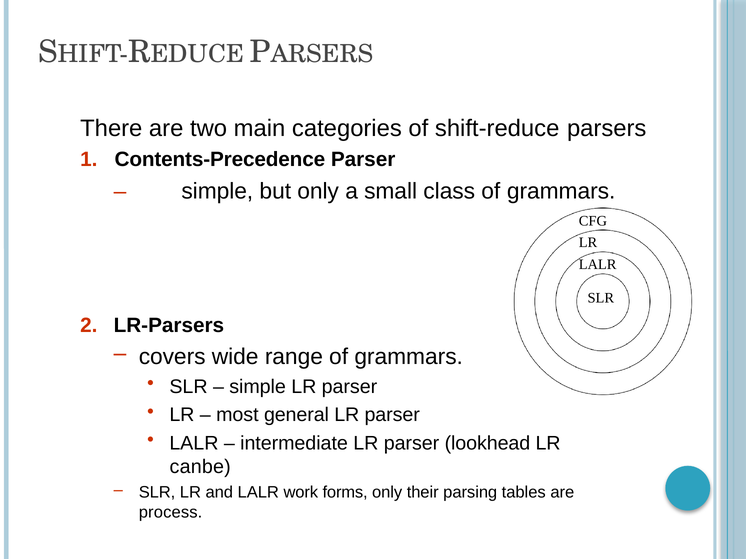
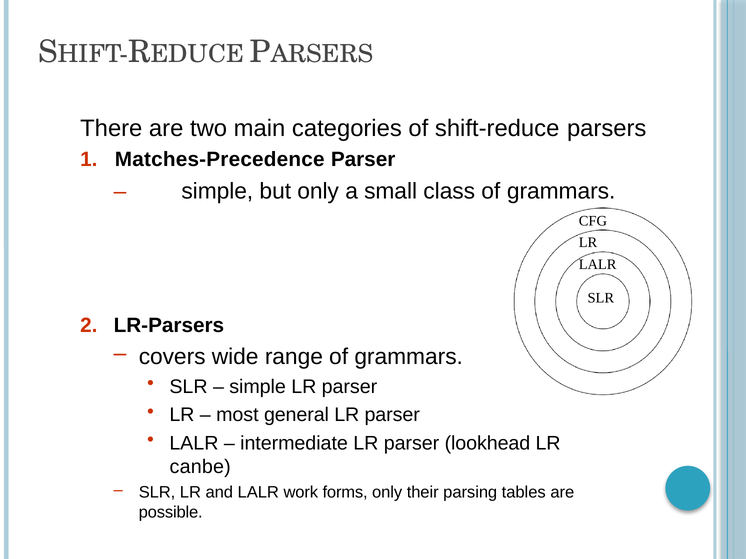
Contents-Precedence: Contents-Precedence -> Matches-Precedence
process: process -> possible
